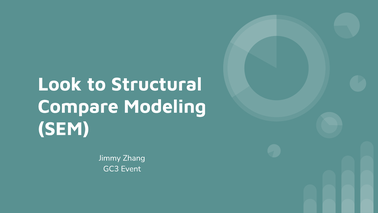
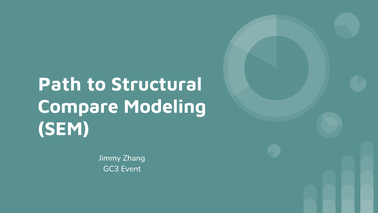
Look: Look -> Path
